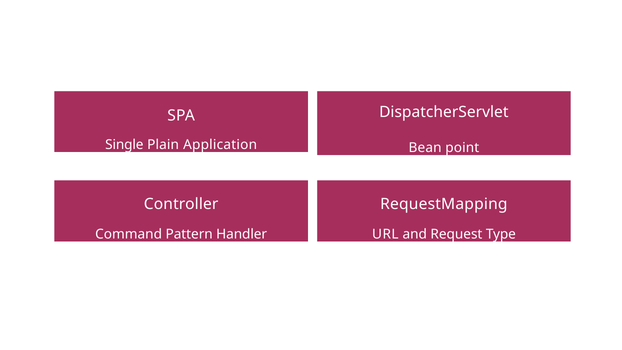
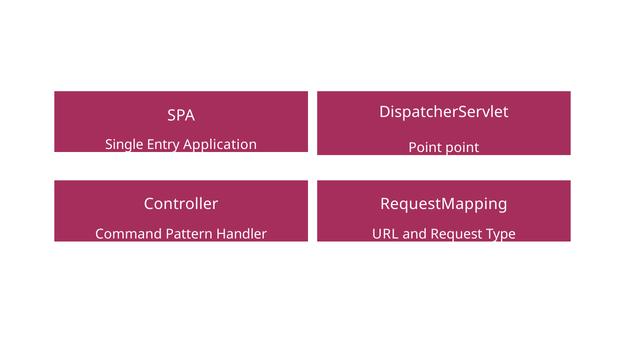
Plain: Plain -> Entry
Bean at (425, 148): Bean -> Point
